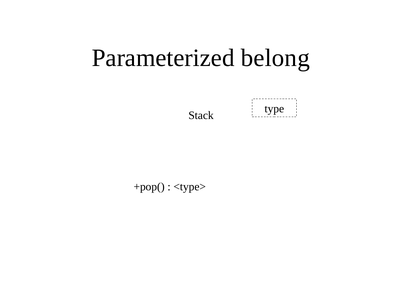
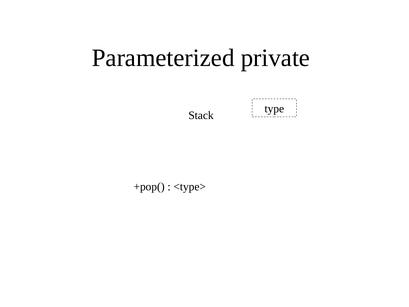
belong: belong -> private
